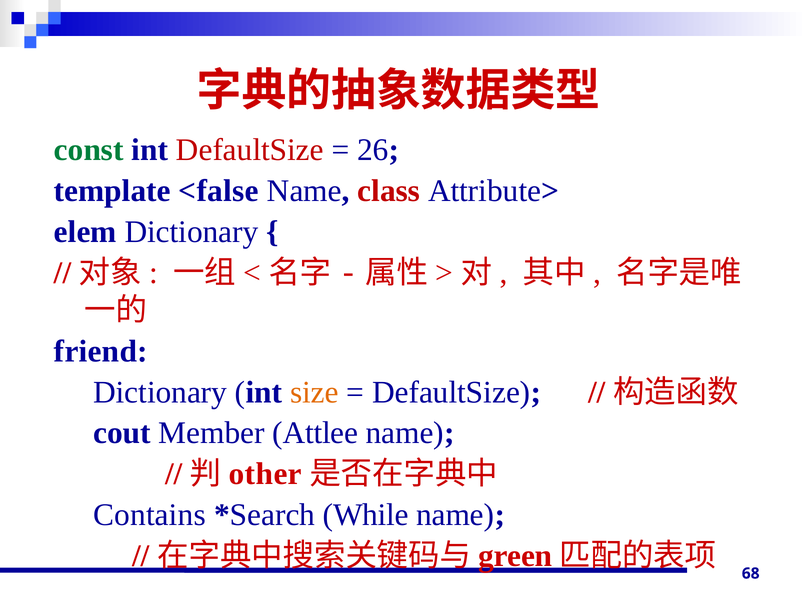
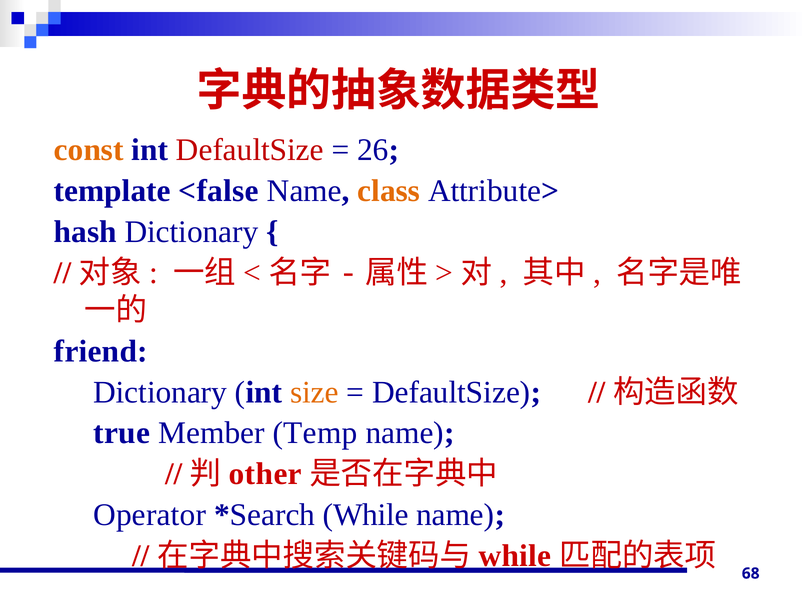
const colour: green -> orange
class colour: red -> orange
elem: elem -> hash
cout: cout -> true
Attlee: Attlee -> Temp
Contains: Contains -> Operator
green at (515, 556): green -> while
